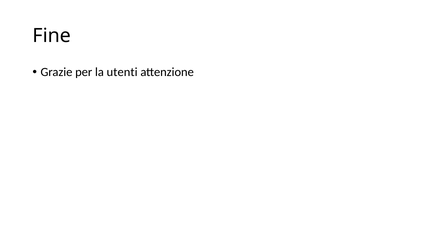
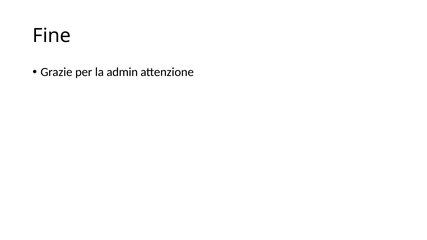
utenti: utenti -> admin
